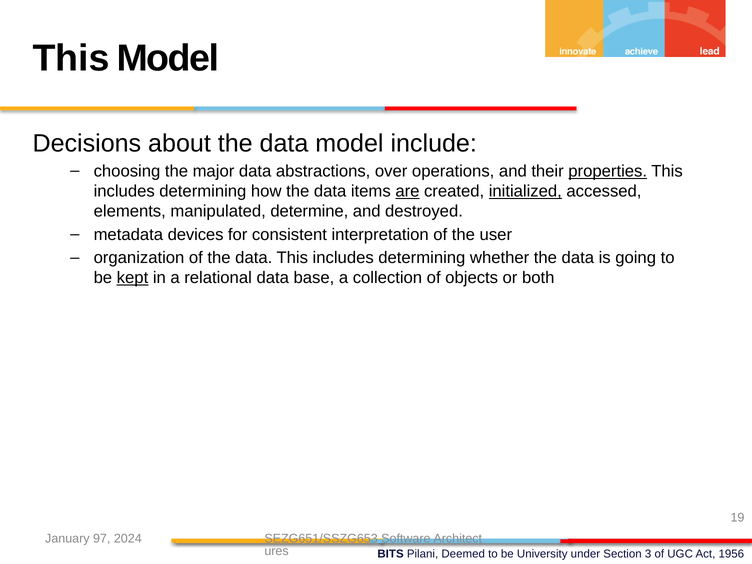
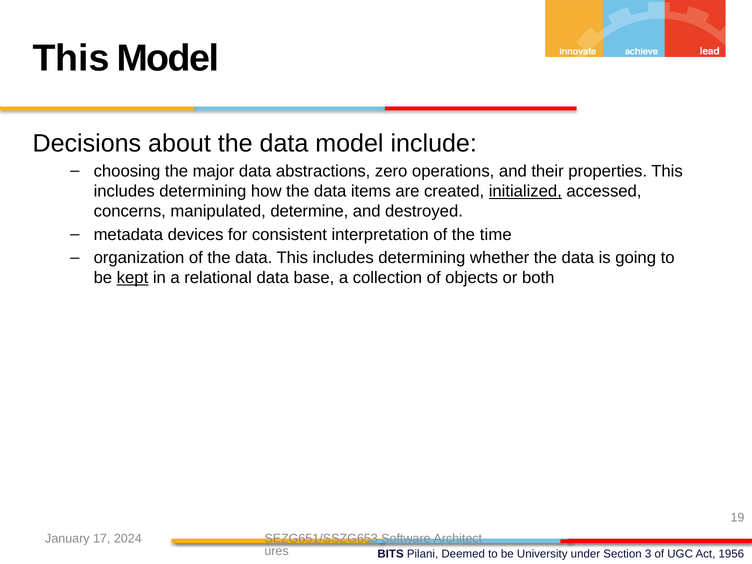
over: over -> zero
properties underline: present -> none
are underline: present -> none
elements: elements -> concerns
user: user -> time
97: 97 -> 17
